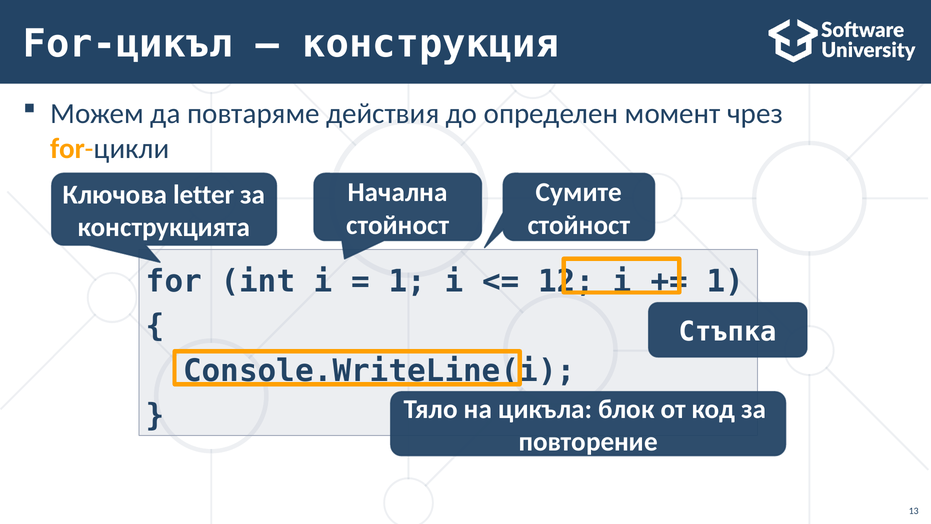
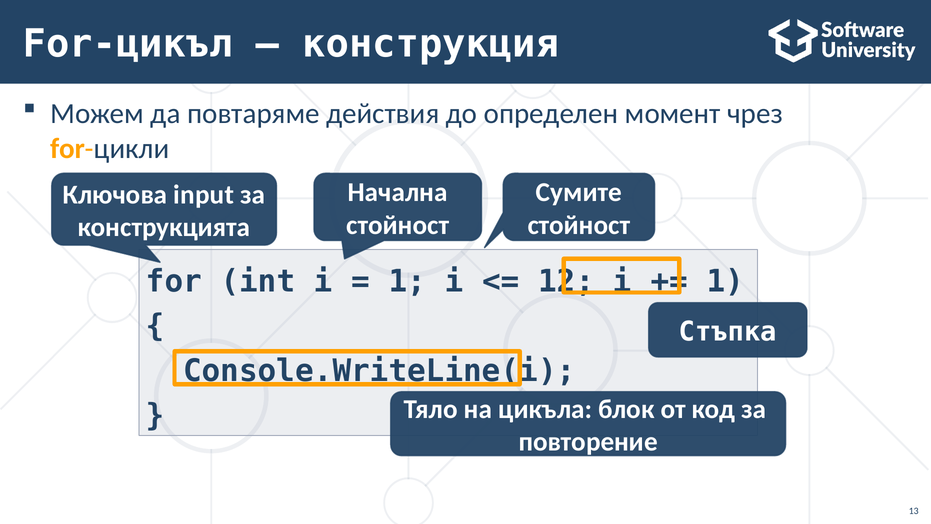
letter: letter -> input
